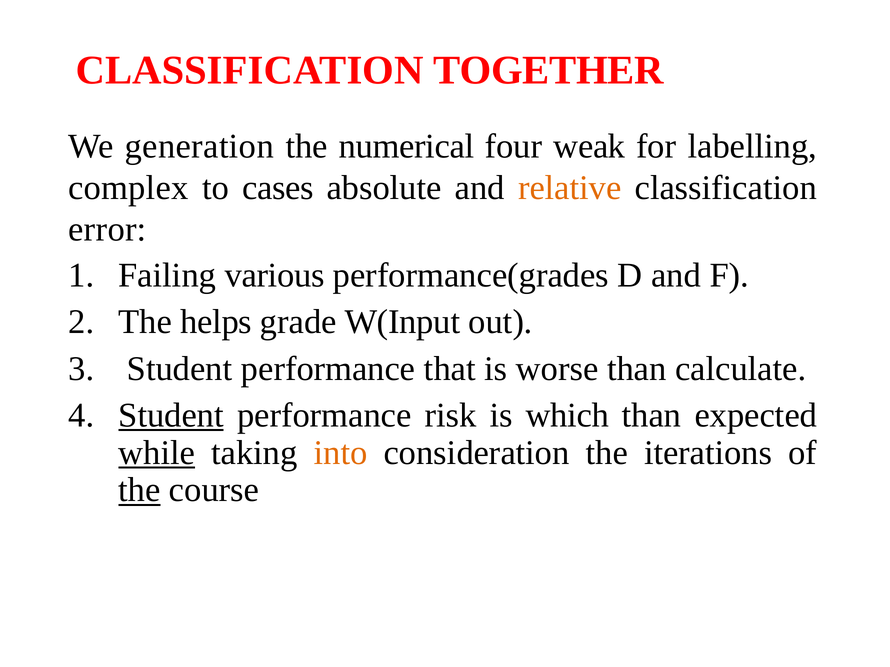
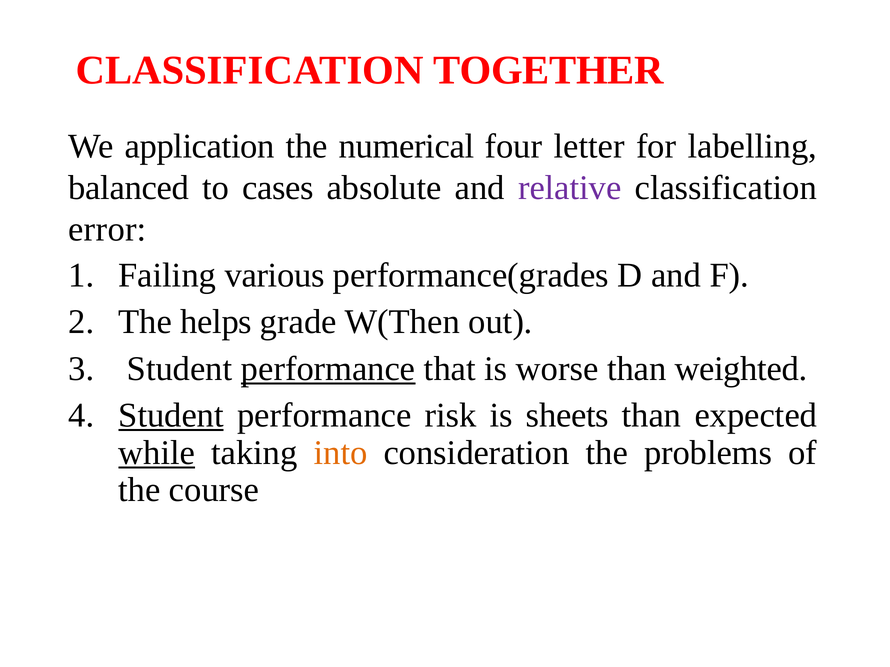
generation: generation -> application
weak: weak -> letter
complex: complex -> balanced
relative colour: orange -> purple
W(Input: W(Input -> W(Then
performance at (328, 369) underline: none -> present
calculate: calculate -> weighted
which: which -> sheets
iterations: iterations -> problems
the at (139, 490) underline: present -> none
